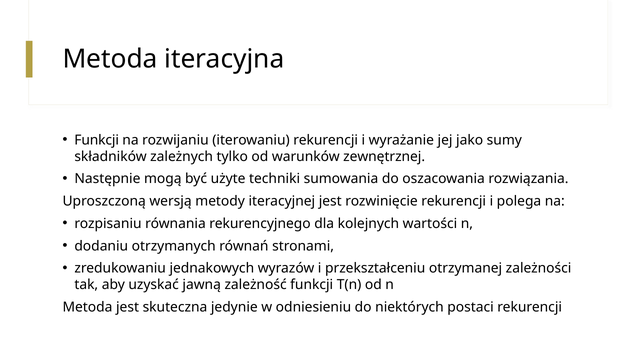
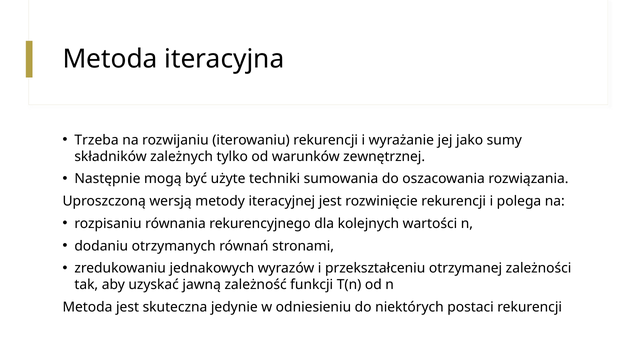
Funkcji at (97, 140): Funkcji -> Trzeba
